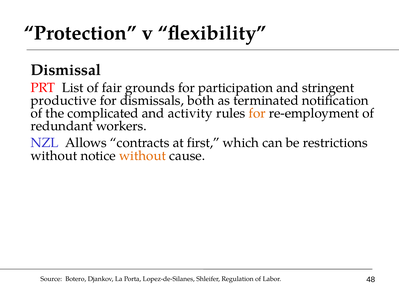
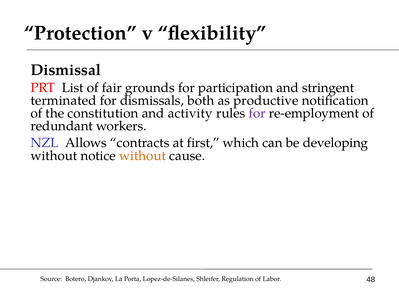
productive: productive -> terminated
terminated: terminated -> productive
complicated: complicated -> constitution
for at (257, 113) colour: orange -> purple
restrictions: restrictions -> developing
